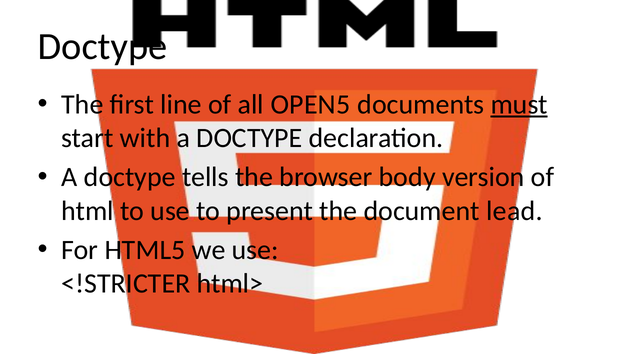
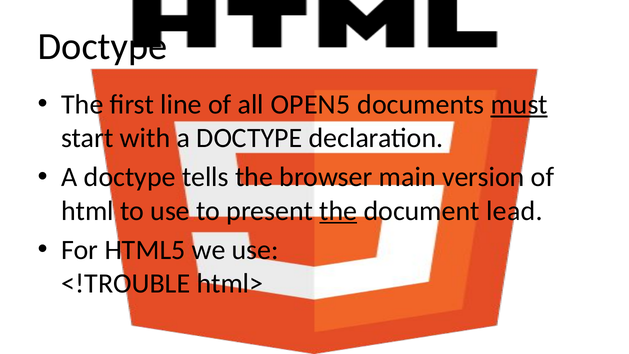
body: body -> main
the at (338, 211) underline: none -> present
<!STRICTER: <!STRICTER -> <!TROUBLE
